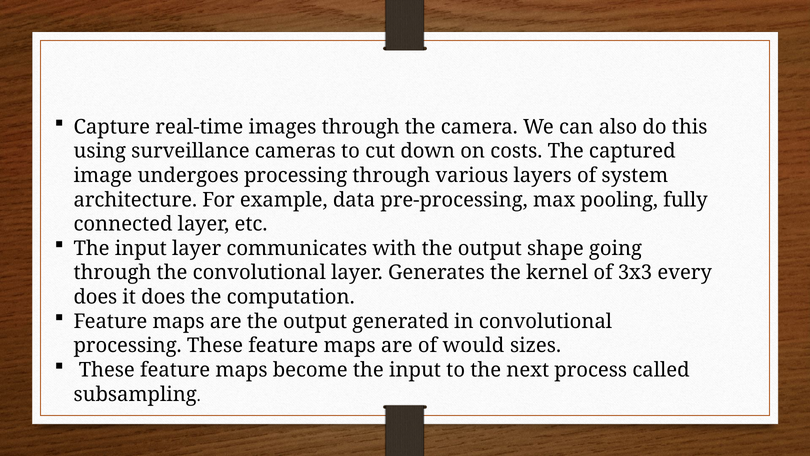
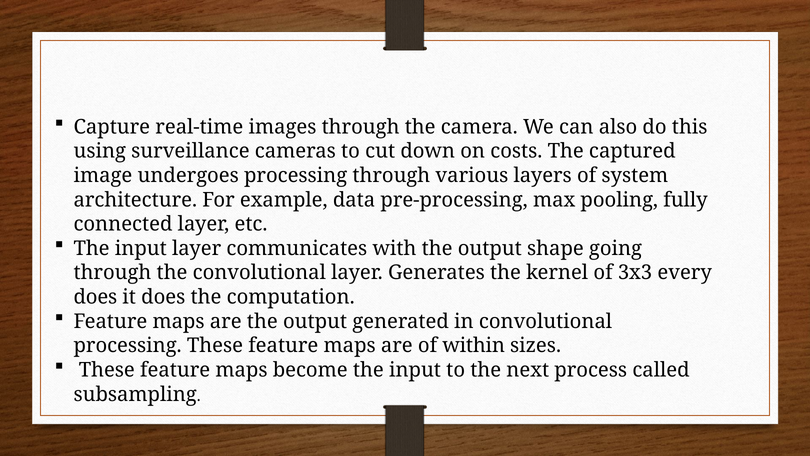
would: would -> within
